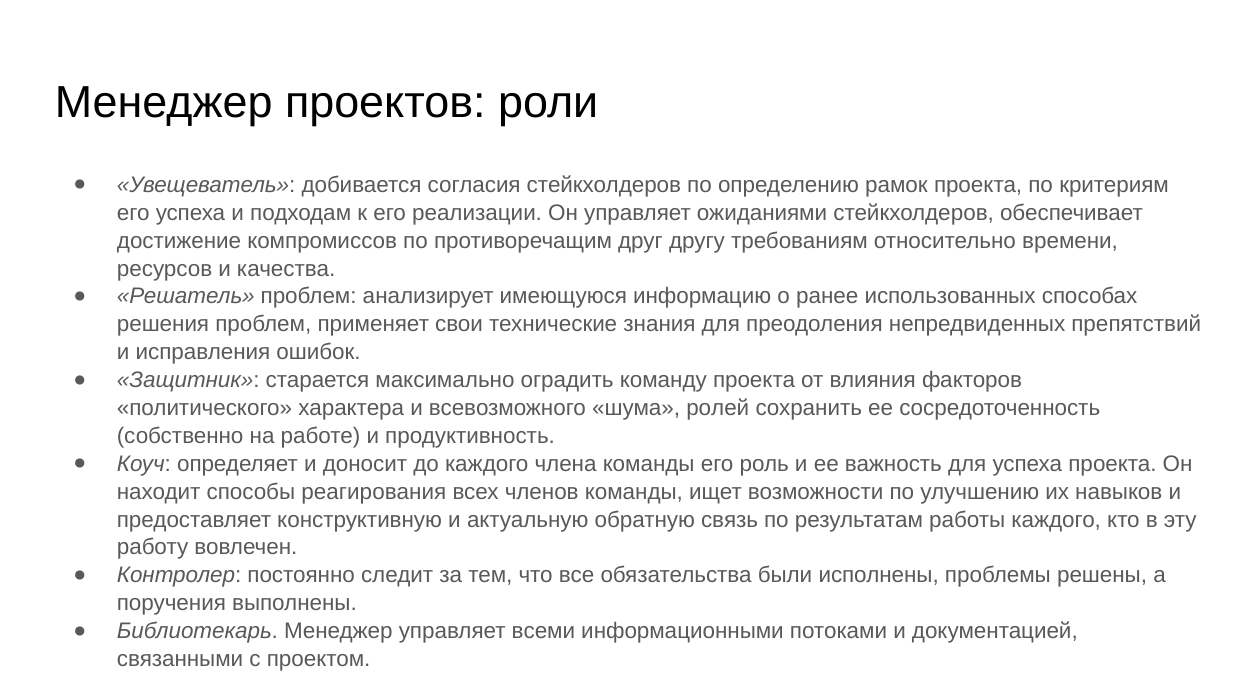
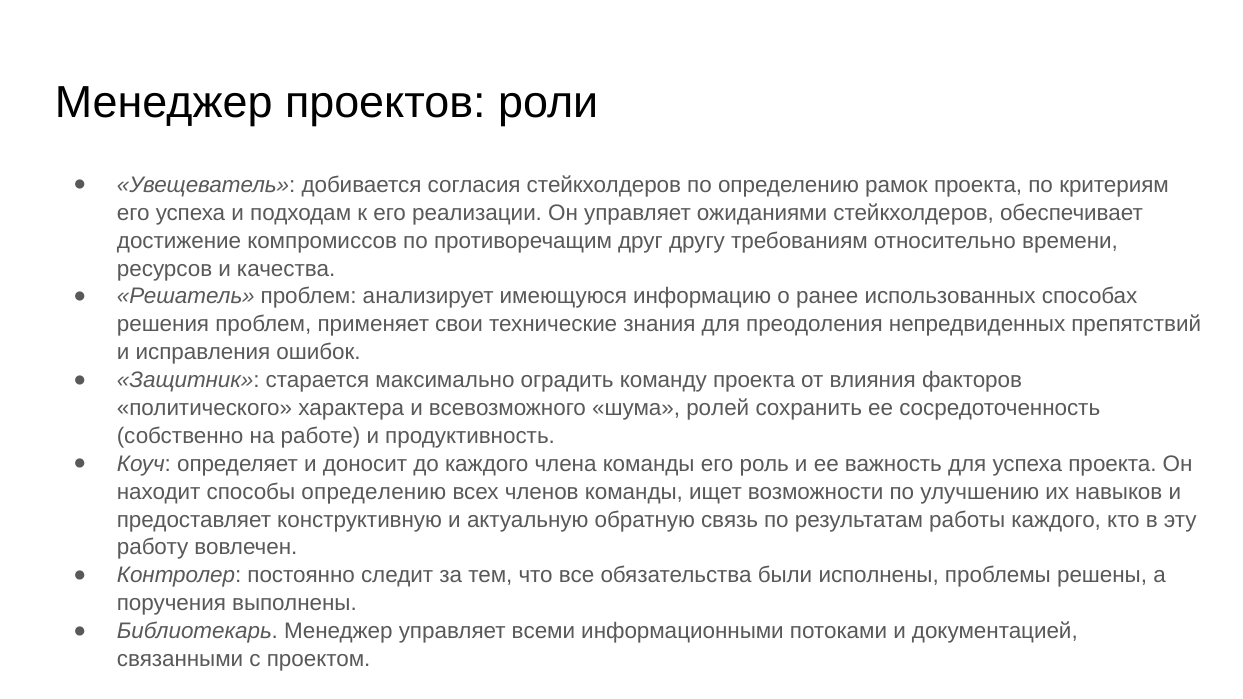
способы реагирования: реагирования -> определению
